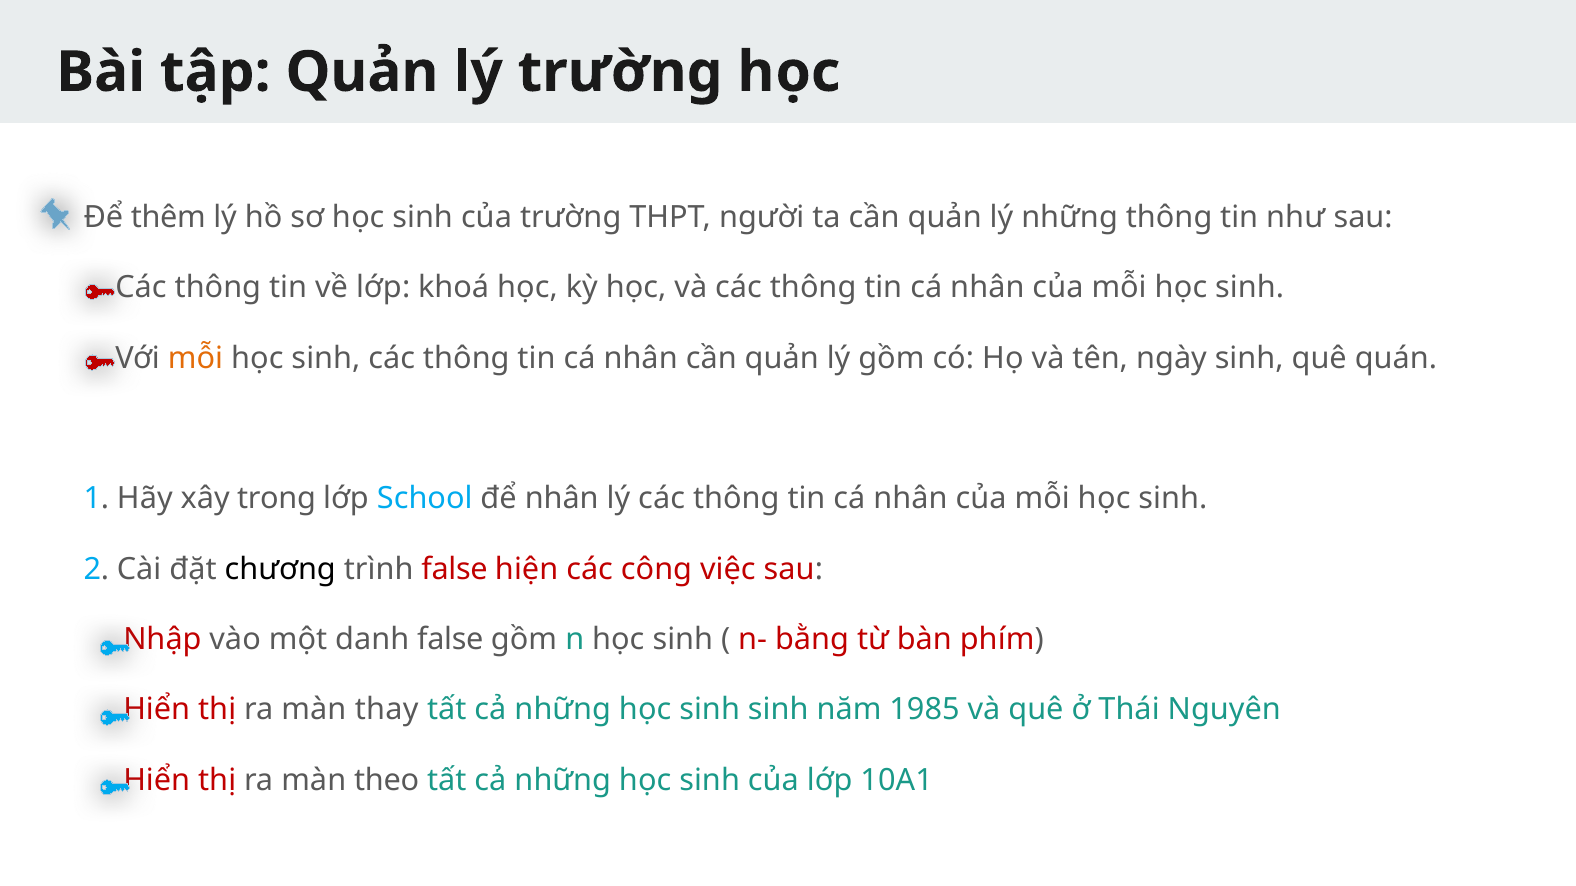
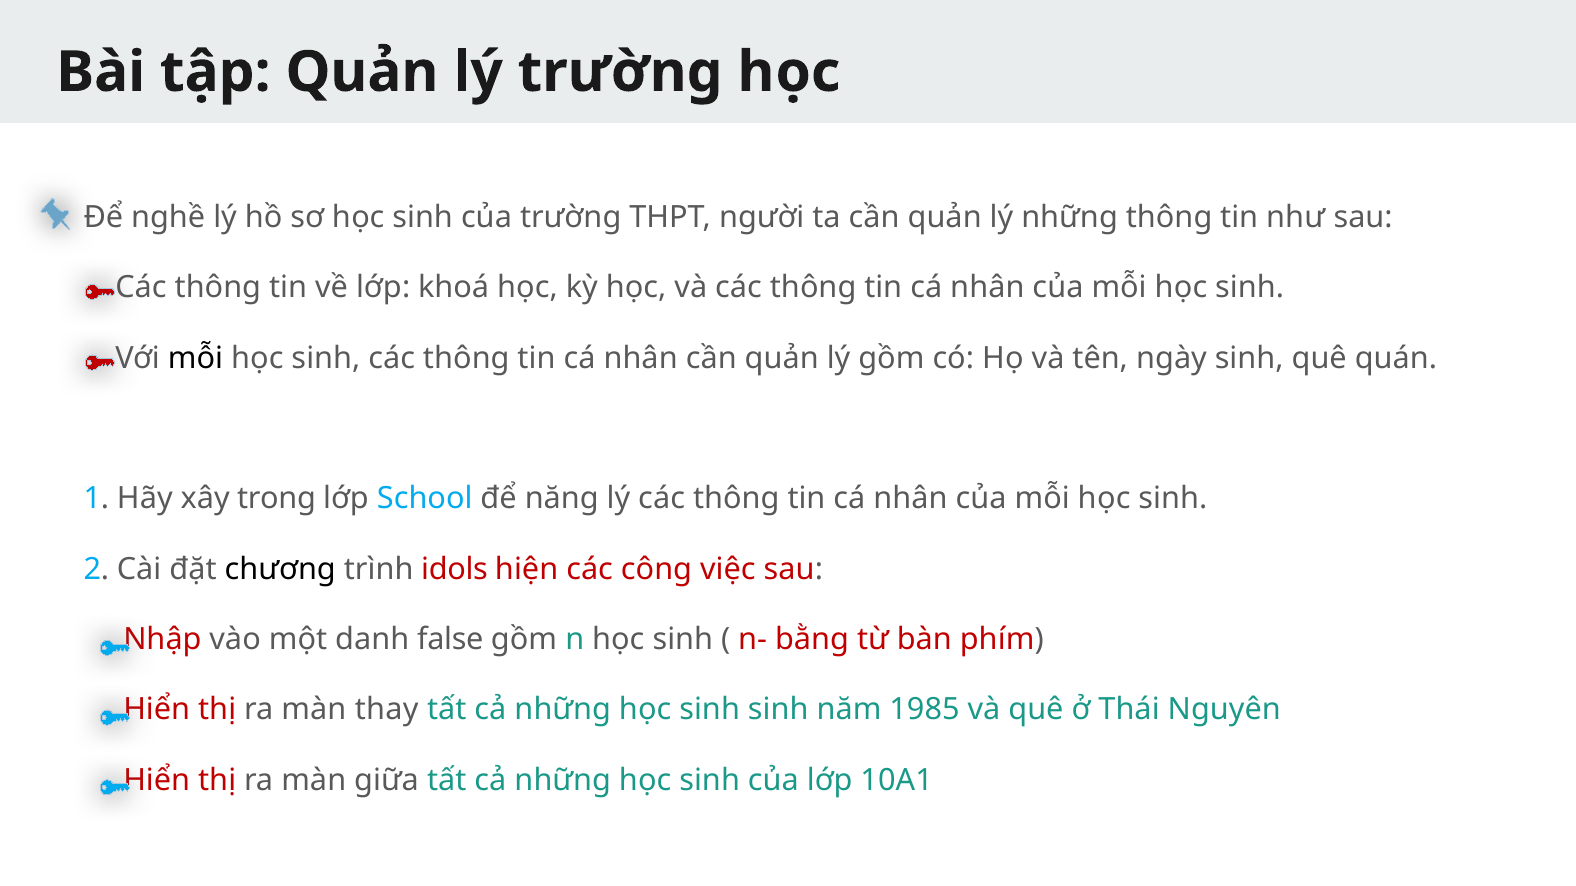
thêm: thêm -> nghề
mỗi at (196, 358) colour: orange -> black
để nhân: nhân -> năng
trình false: false -> idols
theo: theo -> giữa
